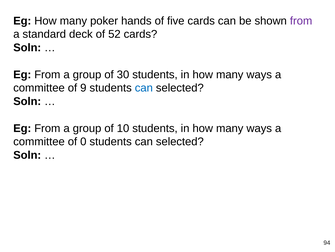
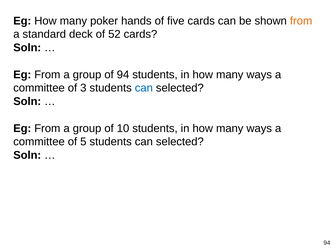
from at (301, 21) colour: purple -> orange
of 30: 30 -> 94
9: 9 -> 3
0: 0 -> 5
